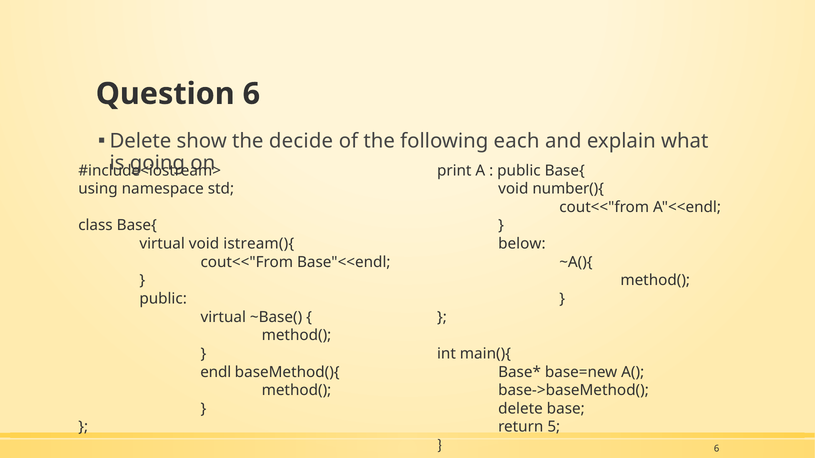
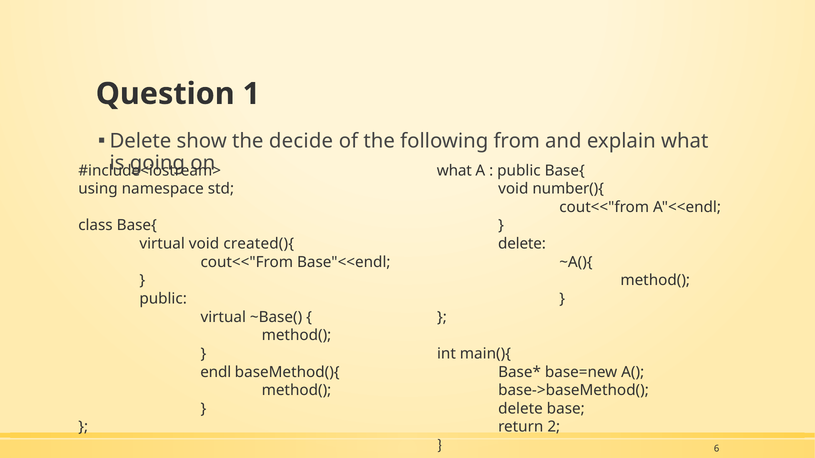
Question 6: 6 -> 1
each: each -> from
print at (454, 171): print -> what
istream(){: istream(){ -> created(){
below at (522, 244): below -> delete
5: 5 -> 2
